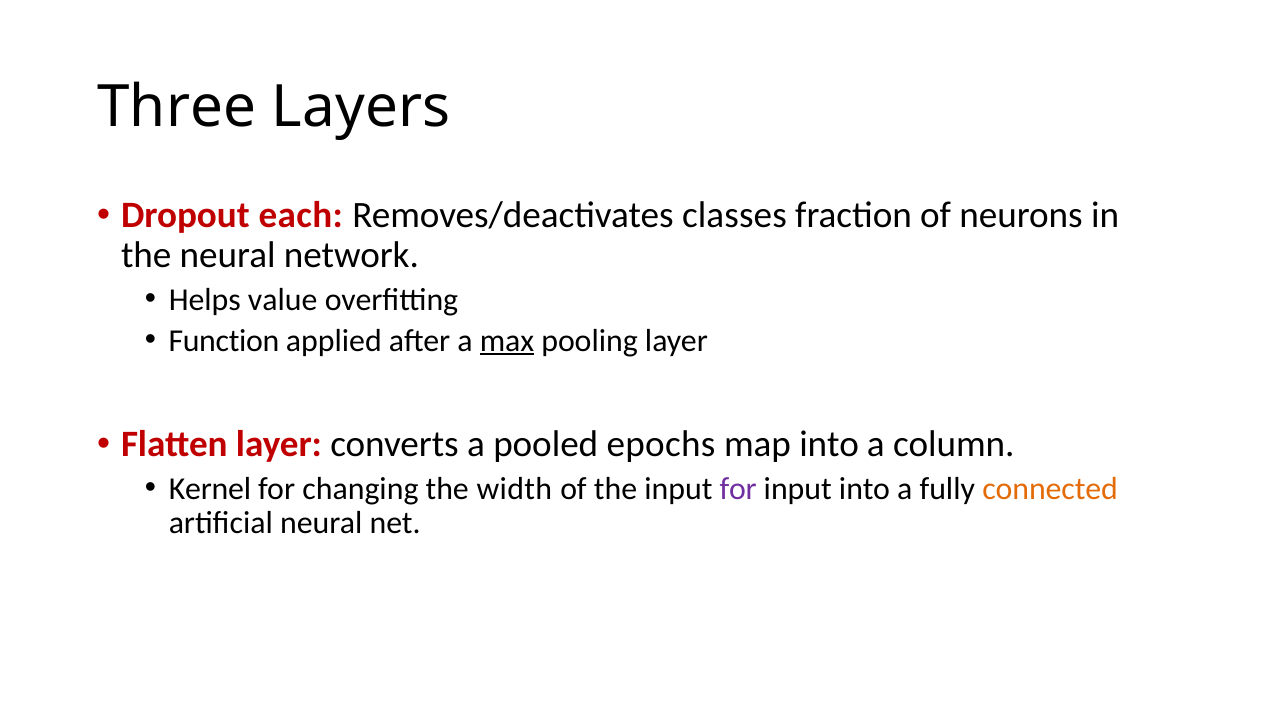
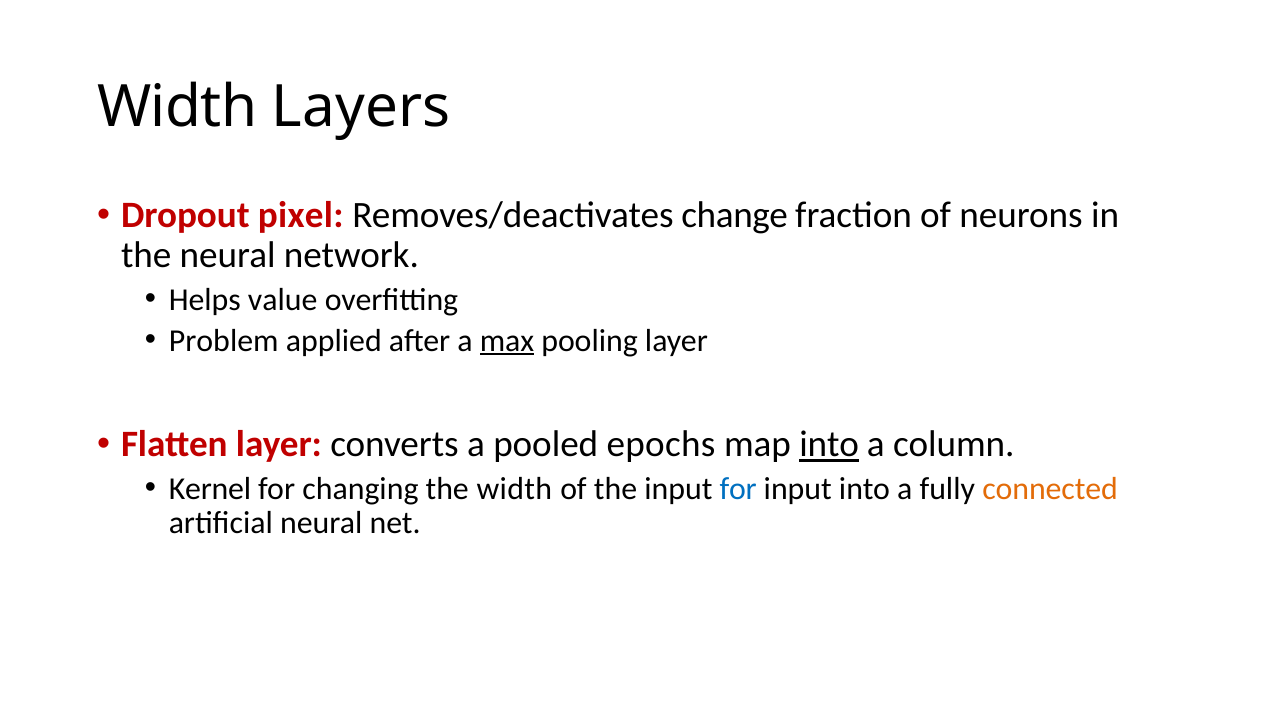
Three at (177, 107): Three -> Width
each: each -> pixel
classes: classes -> change
Function: Function -> Problem
into at (829, 444) underline: none -> present
for at (738, 488) colour: purple -> blue
